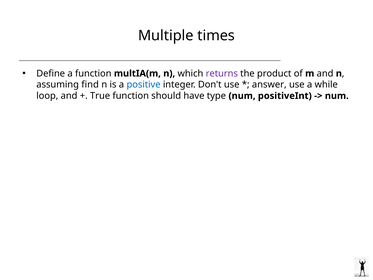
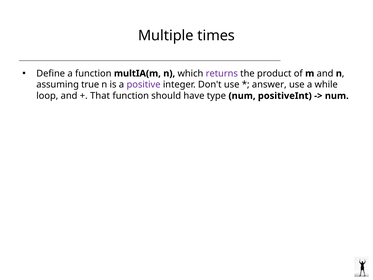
find: find -> true
positive colour: blue -> purple
True: True -> That
